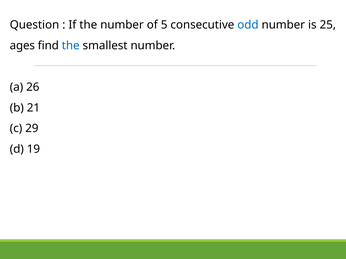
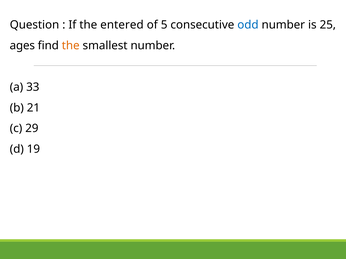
the number: number -> entered
the at (71, 46) colour: blue -> orange
26: 26 -> 33
